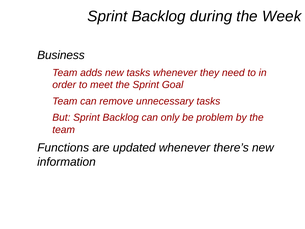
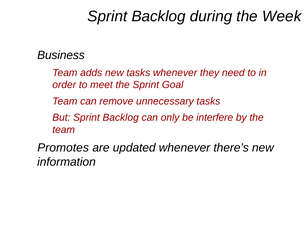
problem: problem -> interfere
Functions: Functions -> Promotes
